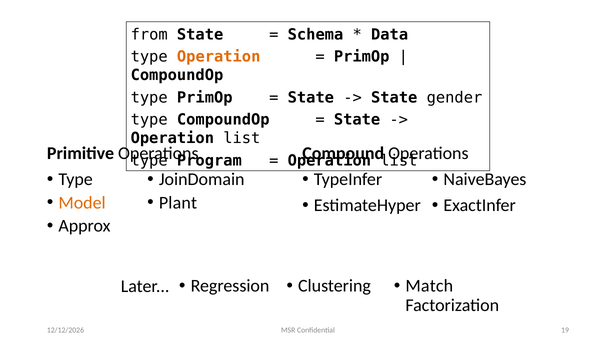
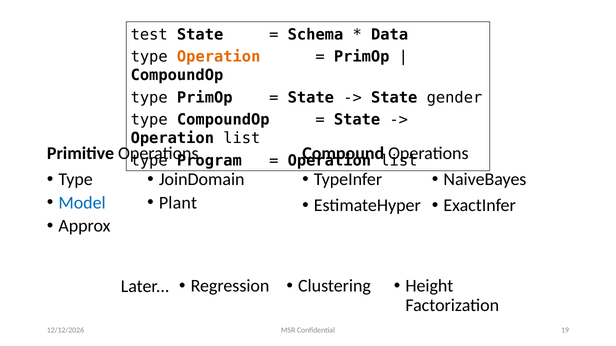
from: from -> test
Model colour: orange -> blue
Match: Match -> Height
